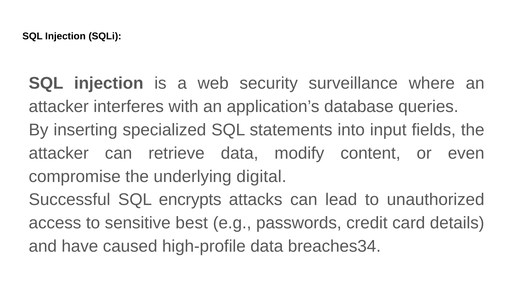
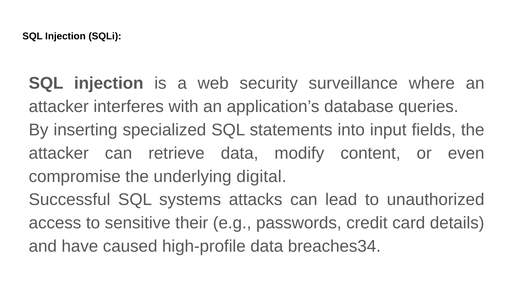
encrypts: encrypts -> systems
best: best -> their
